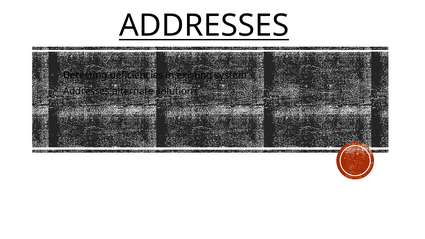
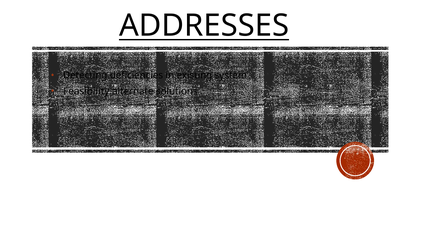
Addresses at (86, 91): Addresses -> Feasibility
